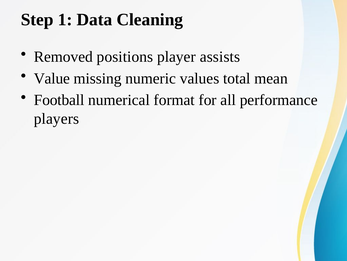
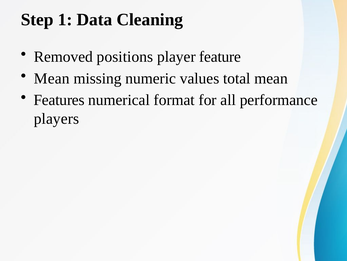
assists: assists -> feature
Value at (52, 78): Value -> Mean
Football: Football -> Features
